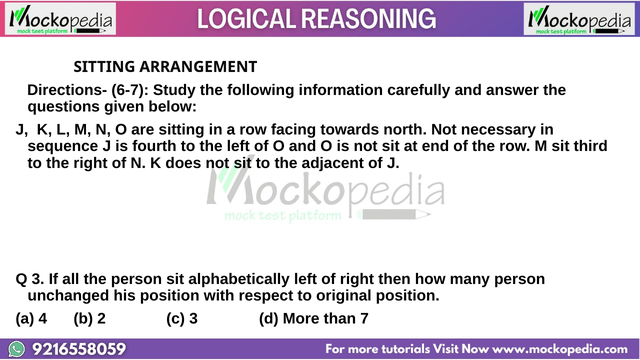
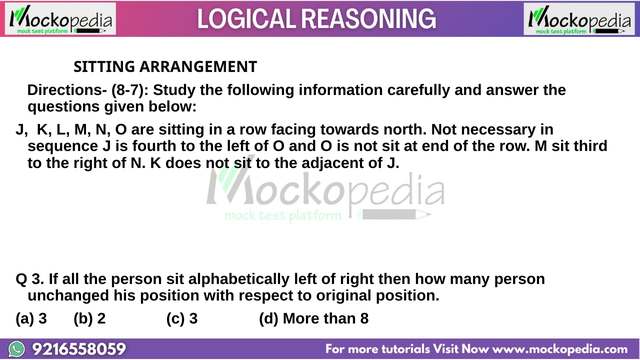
6-7: 6-7 -> 8-7
a 4: 4 -> 3
7: 7 -> 8
